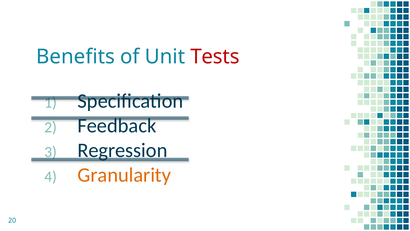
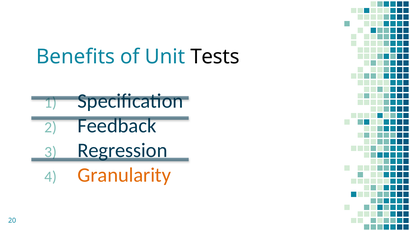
Tests colour: red -> black
